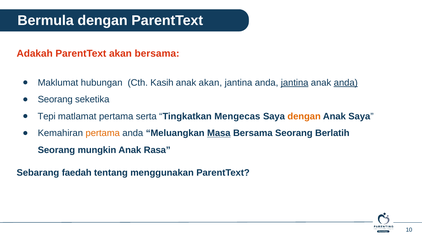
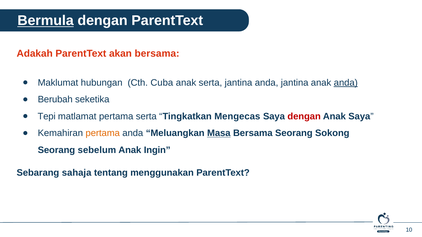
Bermula underline: none -> present
Kasih: Kasih -> Cuba
anak akan: akan -> serta
jantina at (295, 83) underline: present -> none
Seorang at (55, 100): Seorang -> Berubah
dengan at (304, 117) colour: orange -> red
Berlatih: Berlatih -> Sokong
mungkin: mungkin -> sebelum
Rasa: Rasa -> Ingin
faedah: faedah -> sahaja
